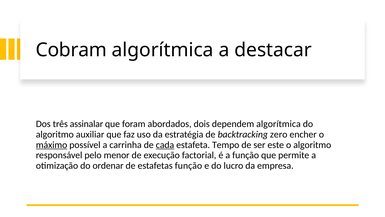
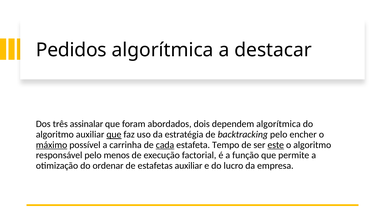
Cobram: Cobram -> Pedidos
que at (114, 134) underline: none -> present
backtracking zero: zero -> pelo
este underline: none -> present
menor: menor -> menos
estafetas função: função -> auxiliar
